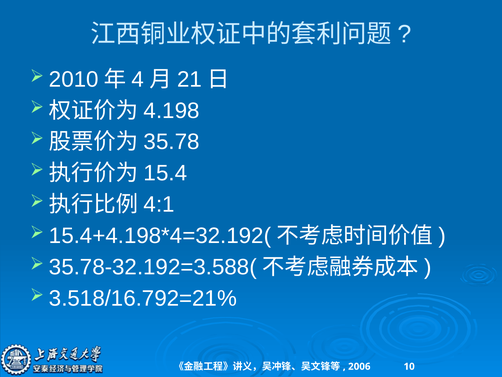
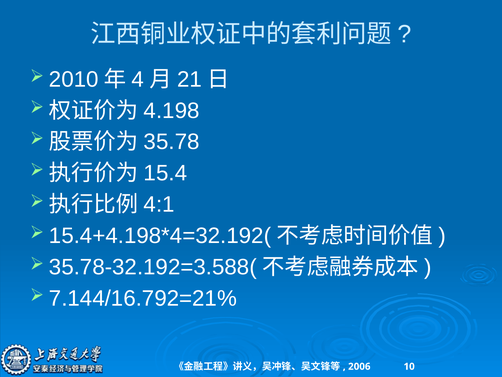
3.518/16.792=21%: 3.518/16.792=21% -> 7.144/16.792=21%
